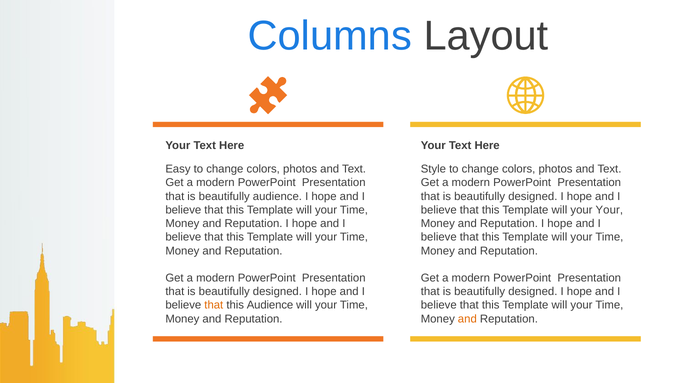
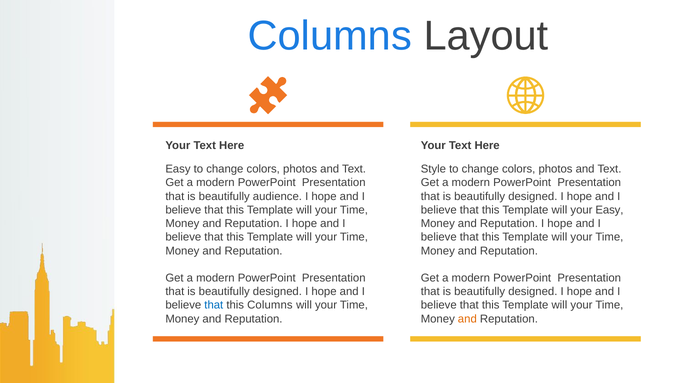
your Your: Your -> Easy
that at (214, 305) colour: orange -> blue
this Audience: Audience -> Columns
